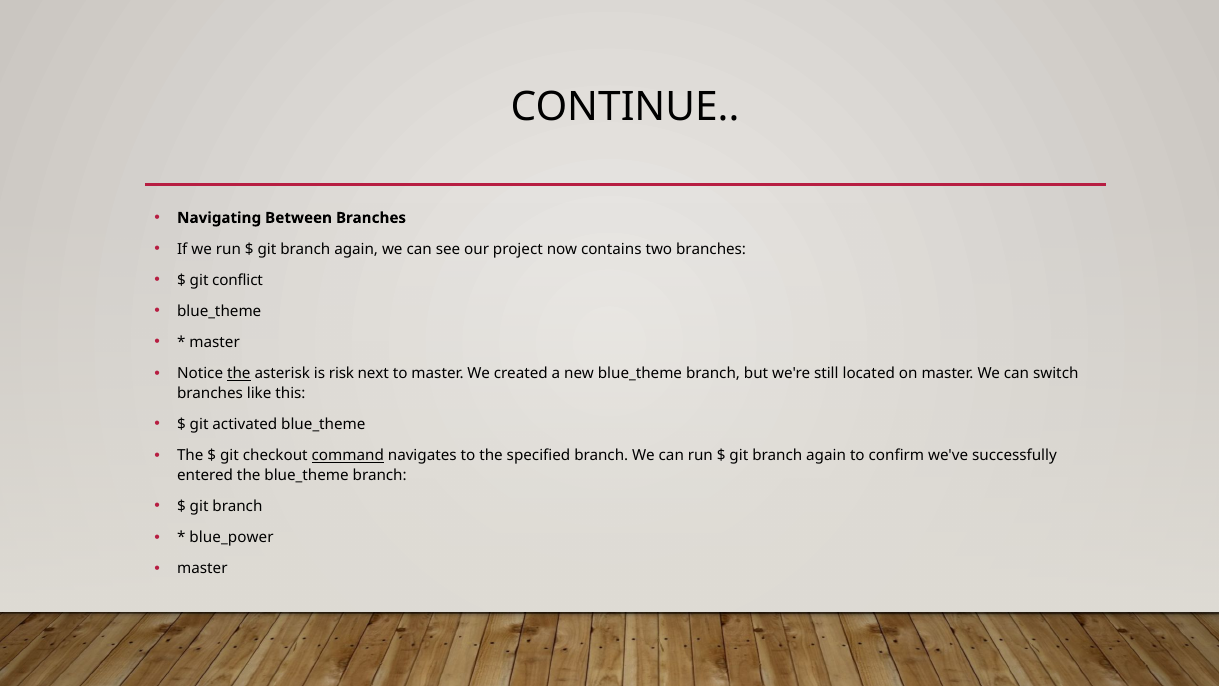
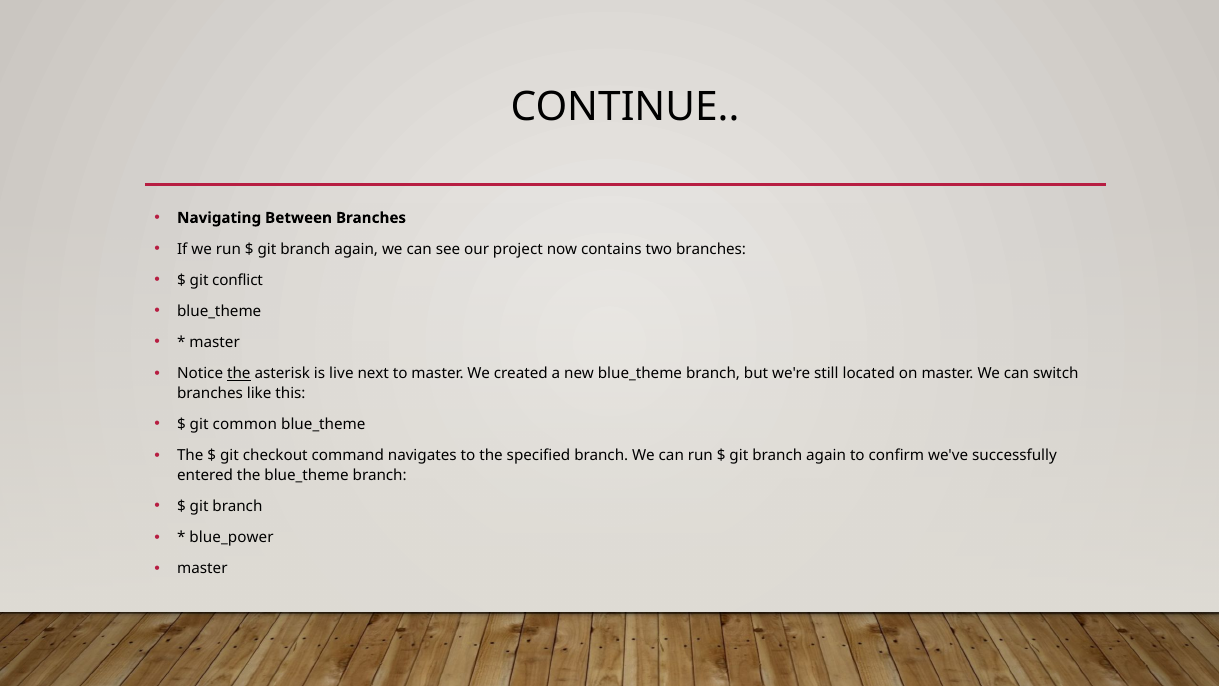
risk: risk -> live
activated: activated -> common
command underline: present -> none
